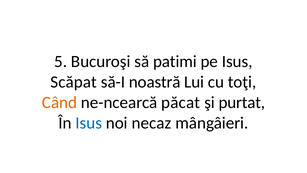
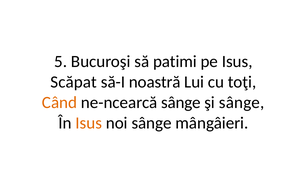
ne-ncearcă păcat: păcat -> sânge
şi purtat: purtat -> sânge
Isus at (89, 123) colour: blue -> orange
noi necaz: necaz -> sânge
